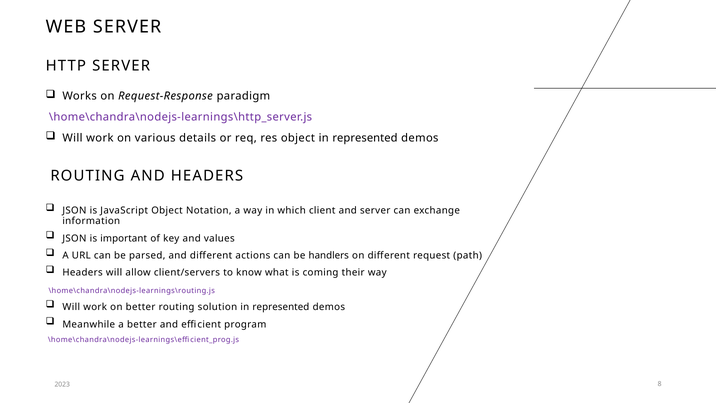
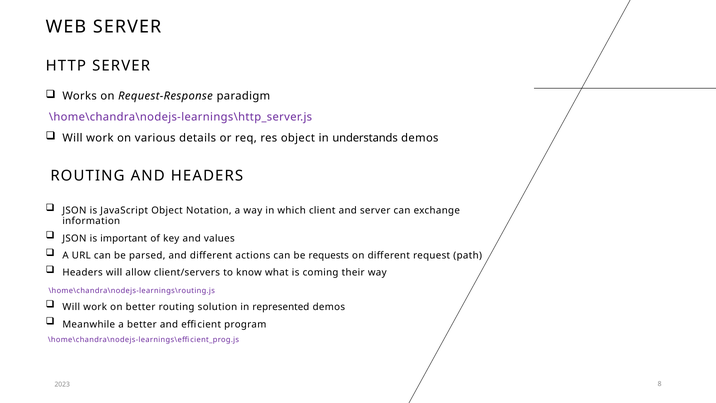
object in represented: represented -> understands
handlers: handlers -> requests
